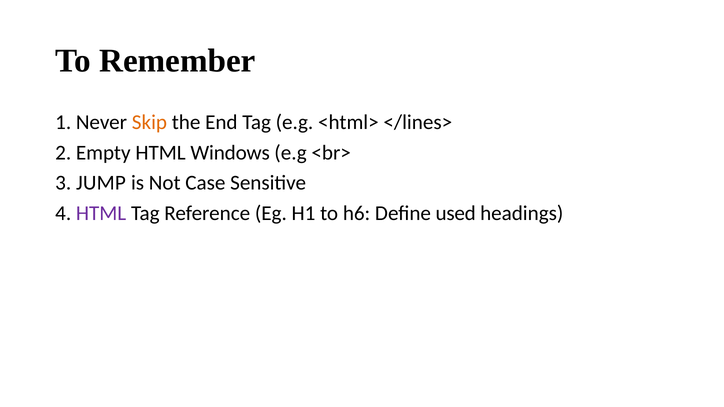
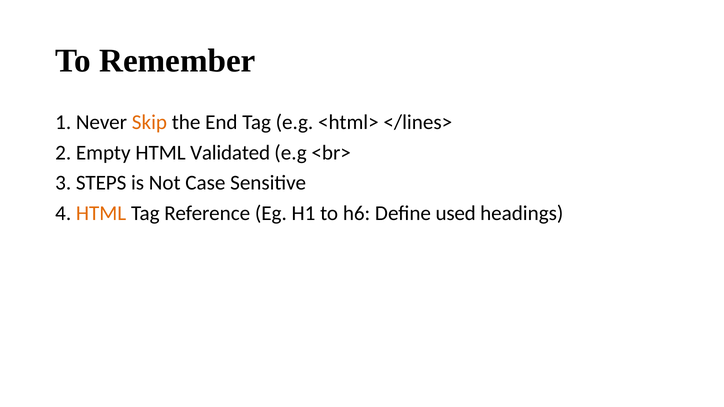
Windows: Windows -> Validated
JUMP: JUMP -> STEPS
HTML at (101, 213) colour: purple -> orange
